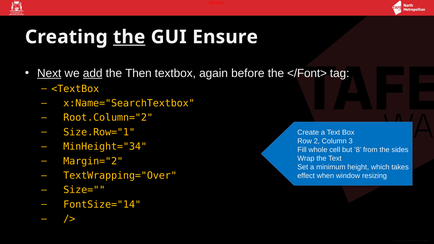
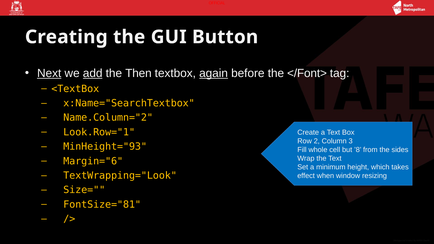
the at (129, 37) underline: present -> none
Ensure: Ensure -> Button
again underline: none -> present
Root.Column="2: Root.Column="2 -> Name.Column="2
Size.Row="1: Size.Row="1 -> Look.Row="1
MinHeight="34: MinHeight="34 -> MinHeight="93
Margin="2: Margin="2 -> Margin="6
TextWrapping="Over: TextWrapping="Over -> TextWrapping="Look
FontSize="14: FontSize="14 -> FontSize="81
